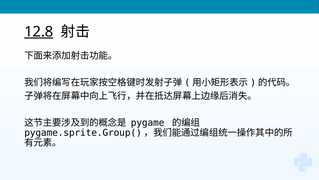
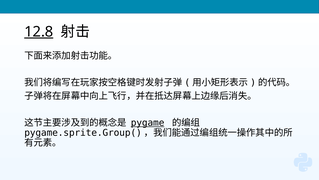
pygame underline: none -> present
